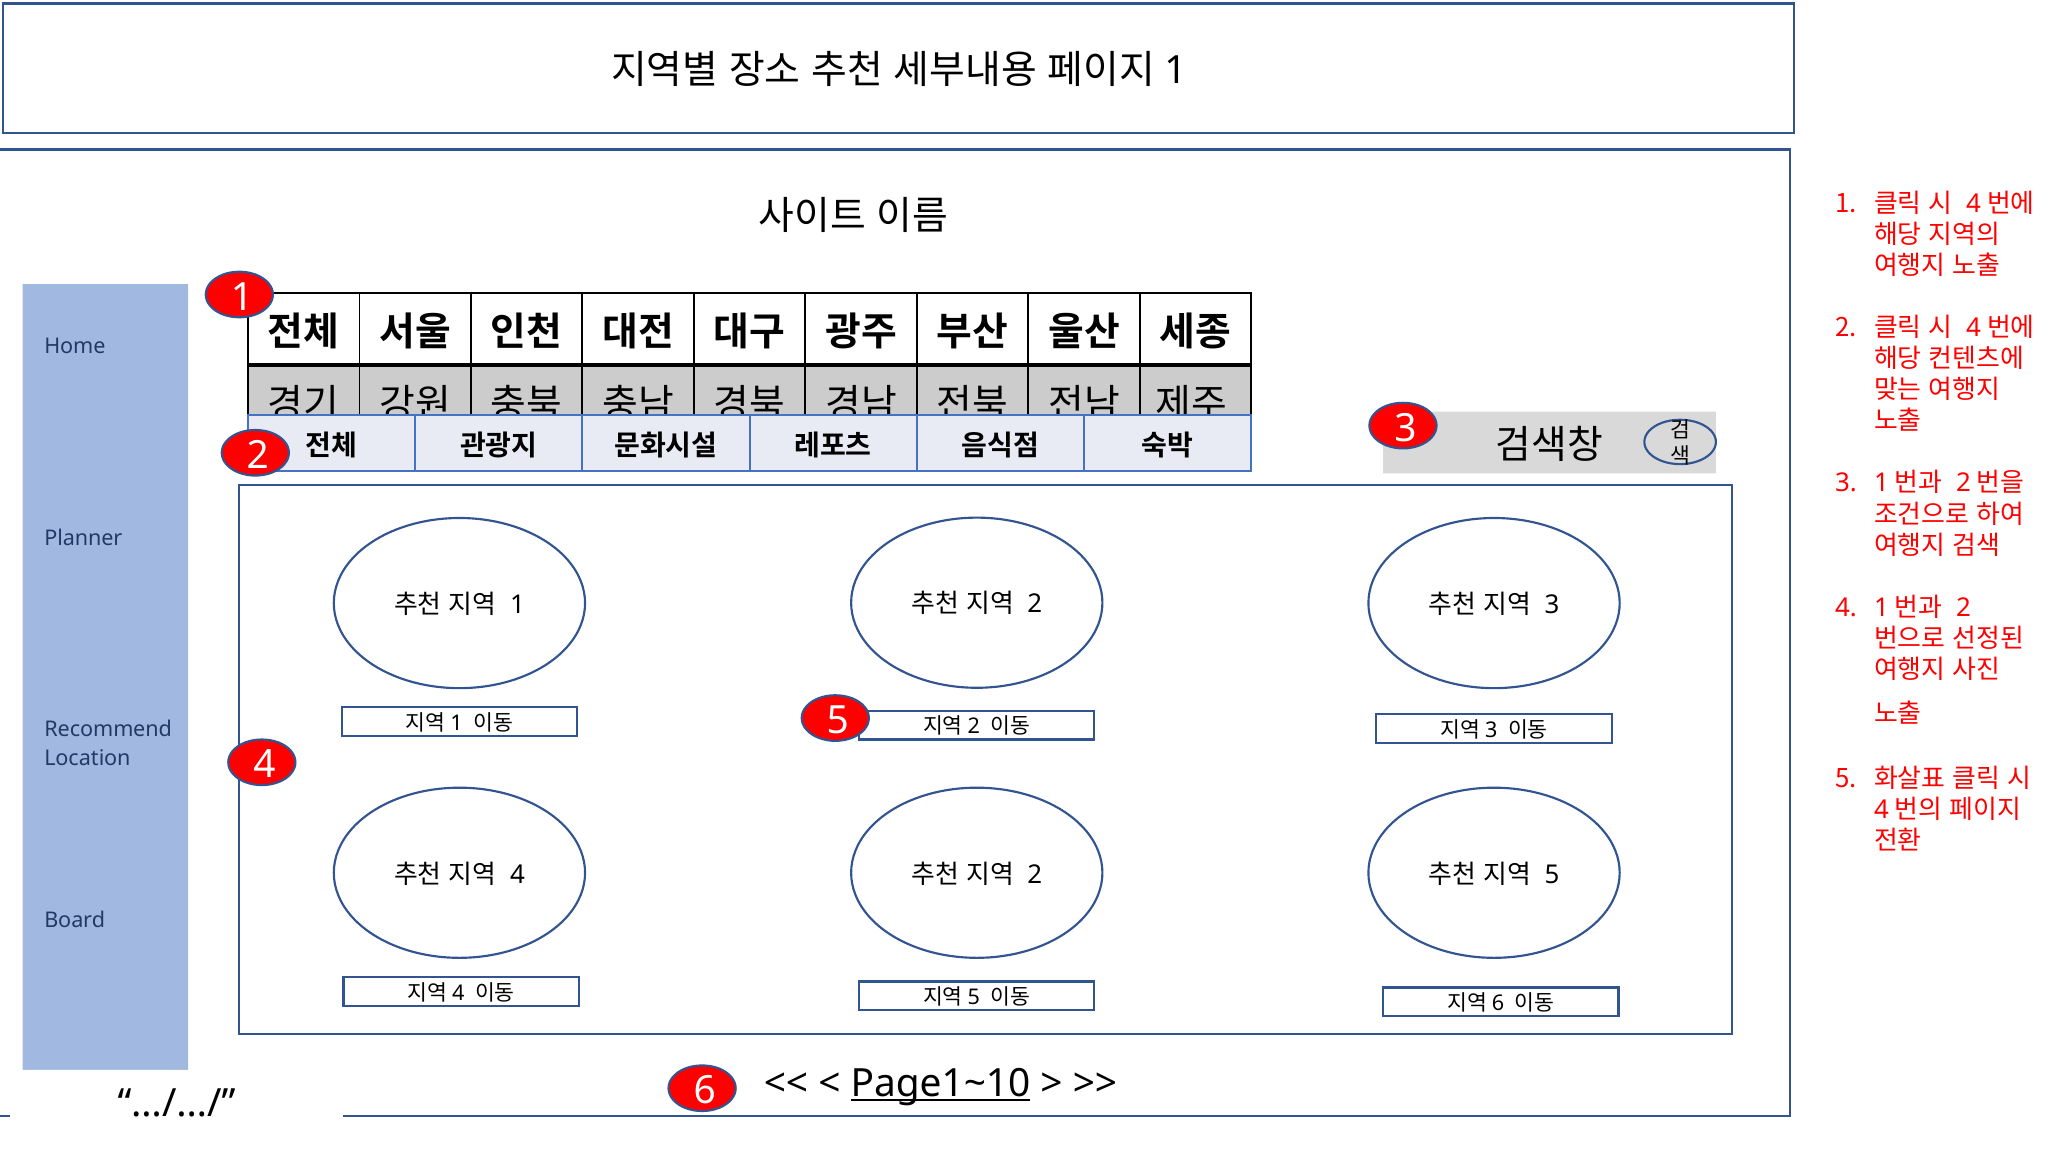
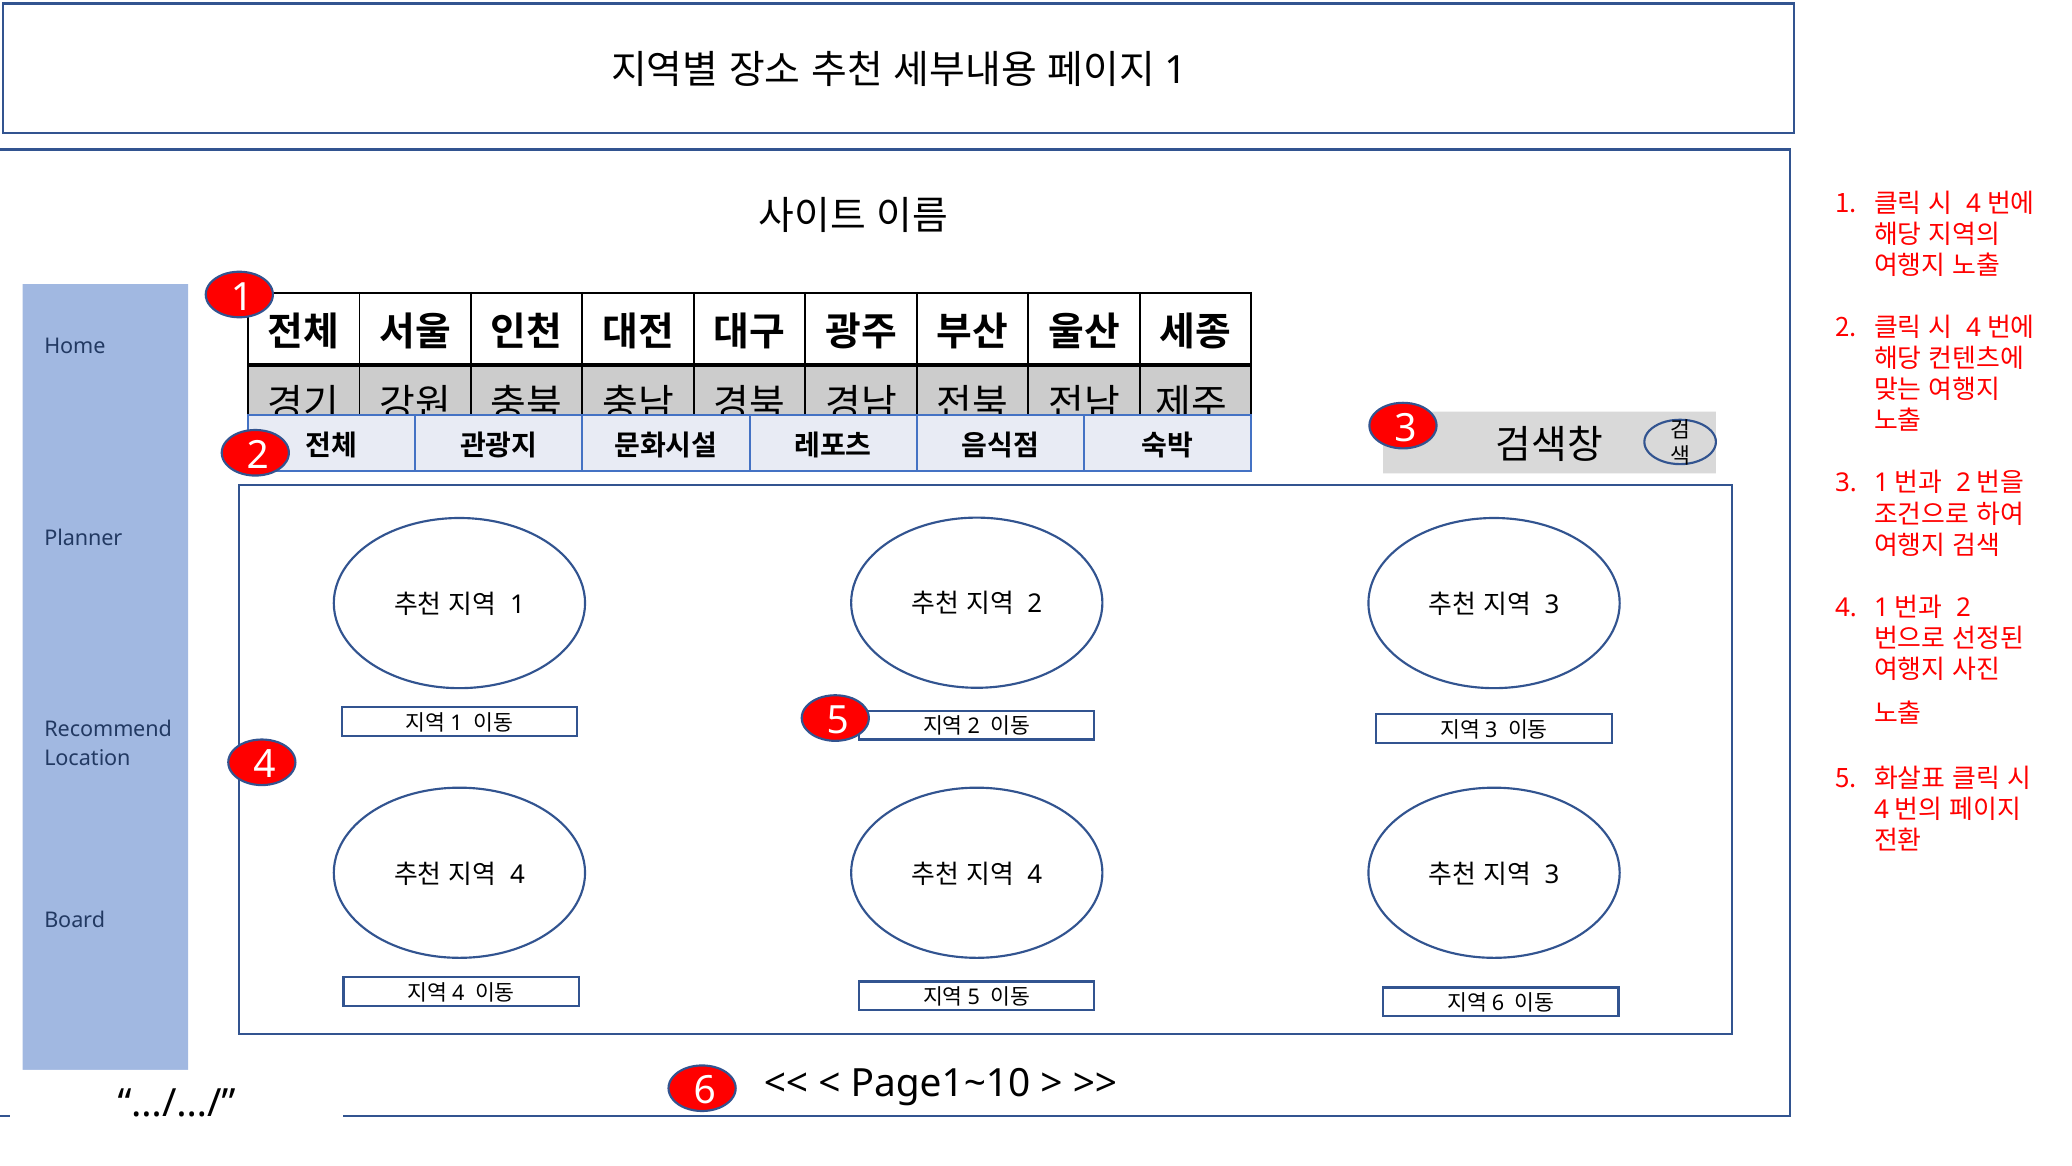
2 at (1035, 874): 2 -> 4
5 at (1552, 874): 5 -> 3
Page1~10 underline: present -> none
